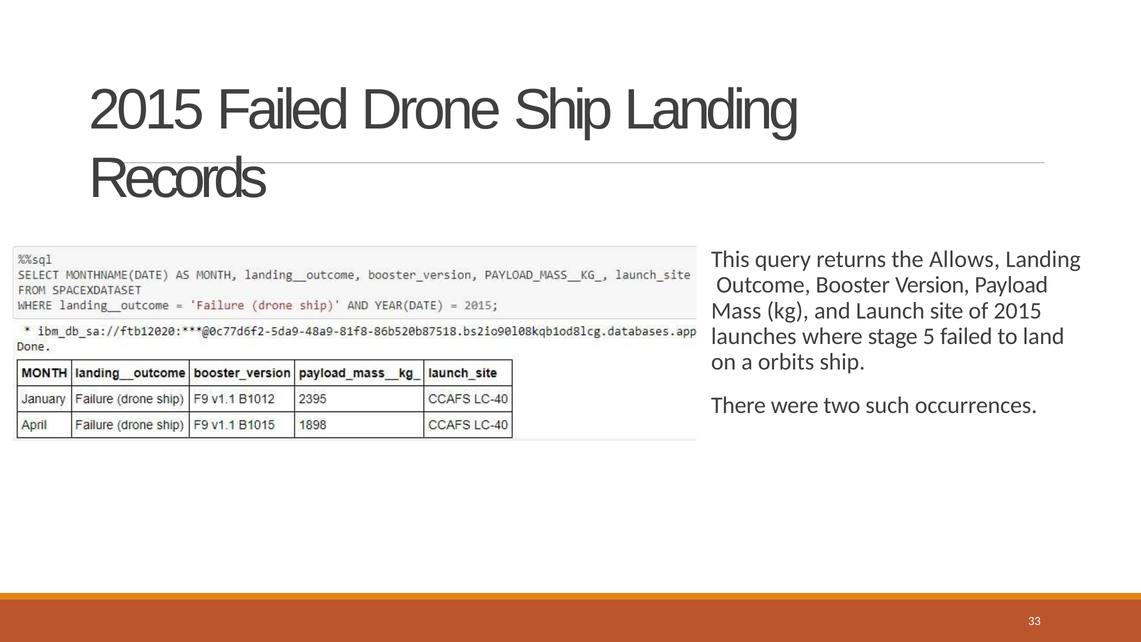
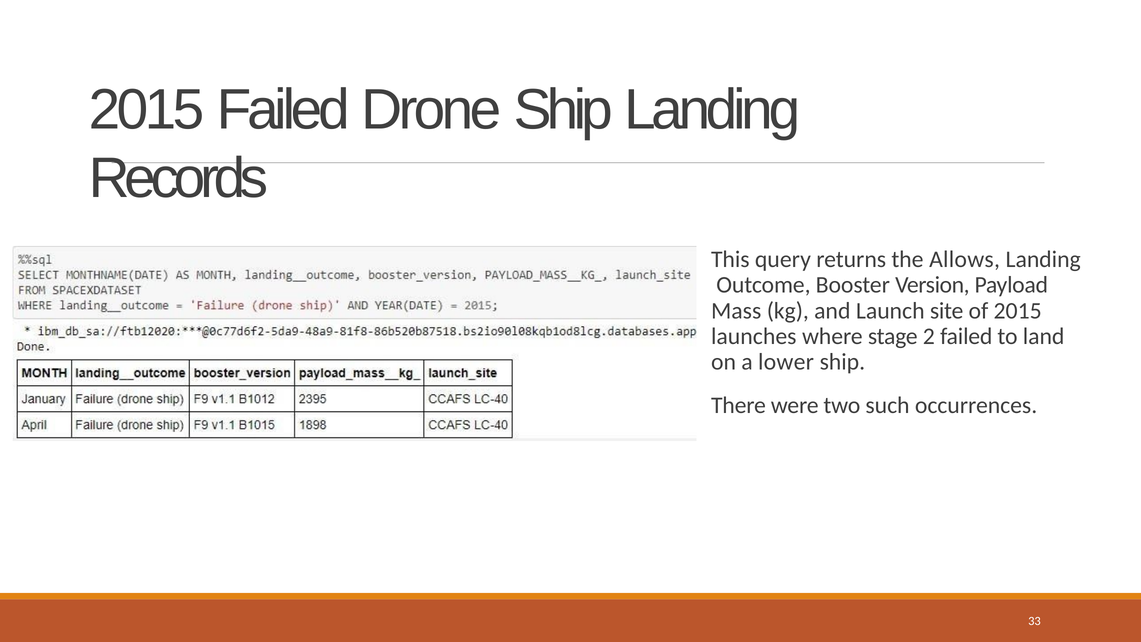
5: 5 -> 2
orbits: orbits -> lower
